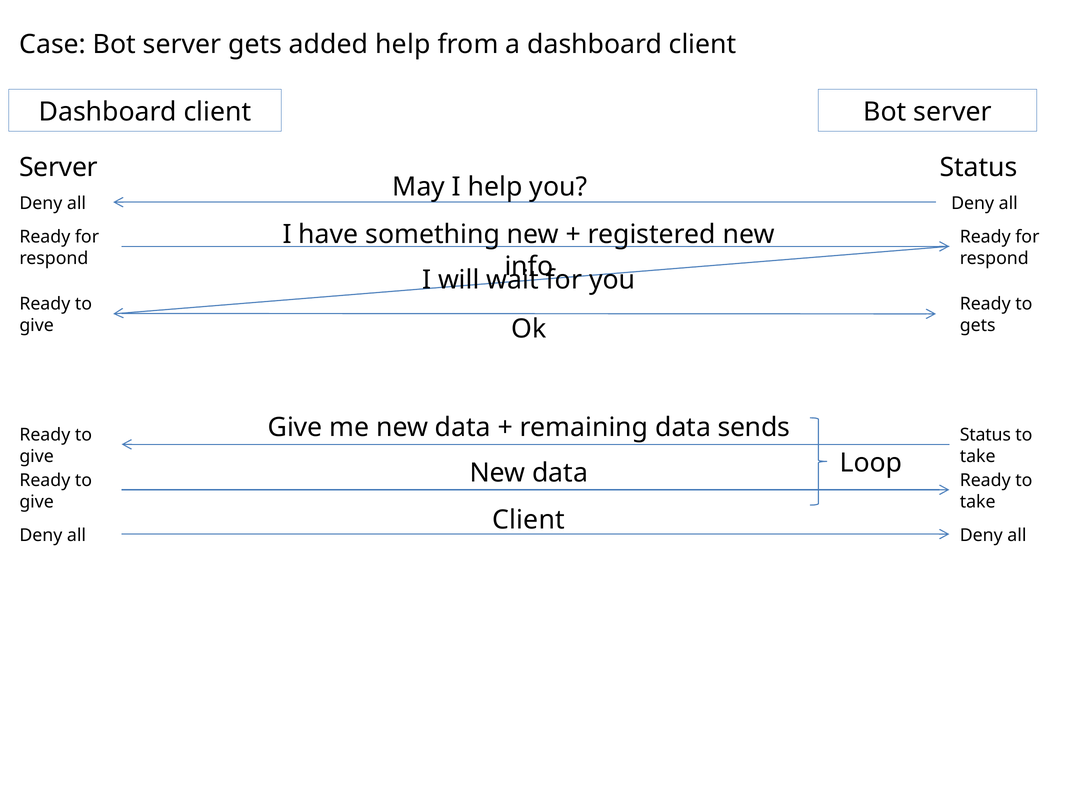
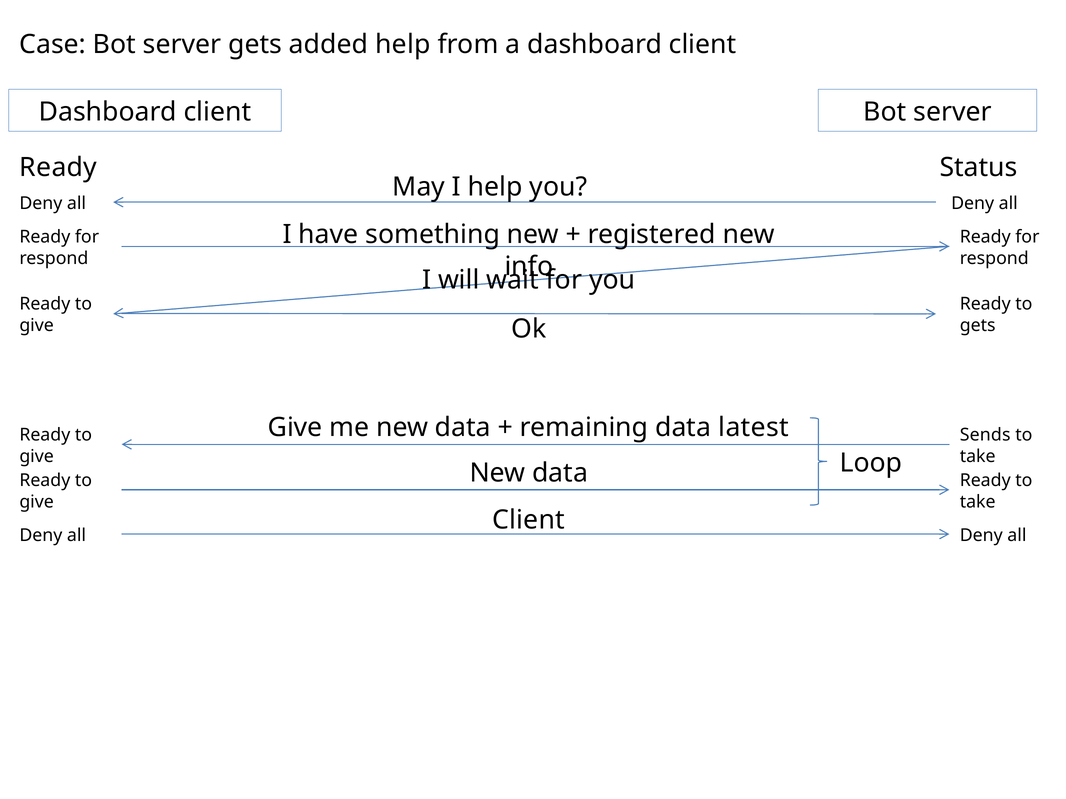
Server at (58, 168): Server -> Ready
sends: sends -> latest
Status at (985, 435): Status -> Sends
